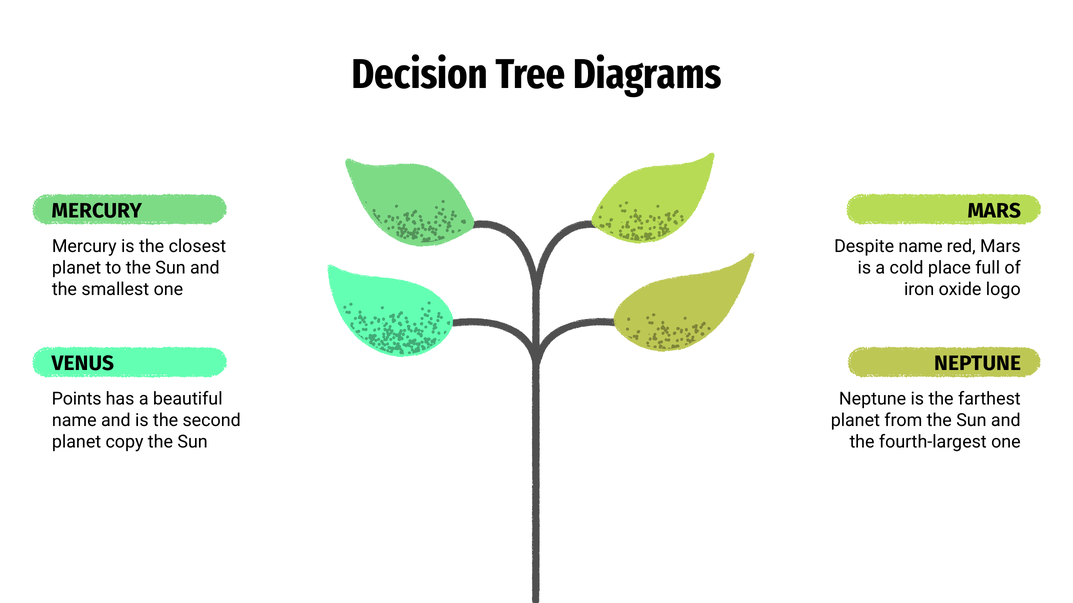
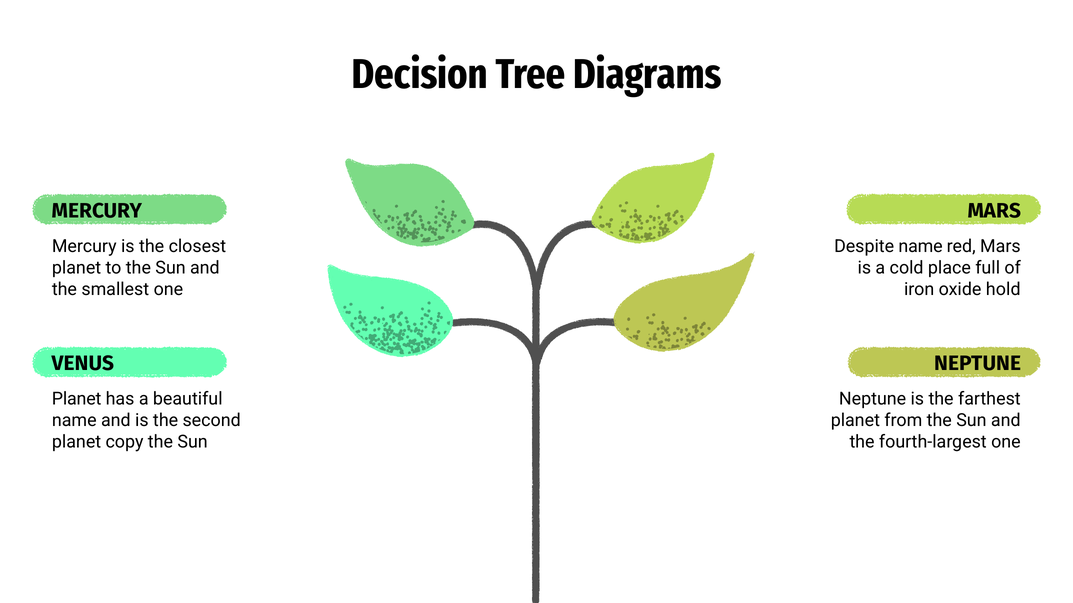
logo: logo -> hold
Points at (77, 399): Points -> Planet
